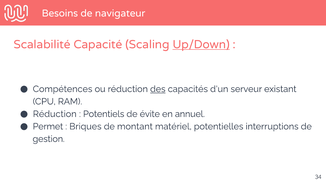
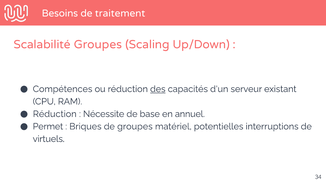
navigateur: navigateur -> traitement
Scalabilité Capacité: Capacité -> Groupes
Up/Down underline: present -> none
Potentiels: Potentiels -> Nécessite
évite: évite -> base
de montant: montant -> groupes
gestion: gestion -> virtuels
